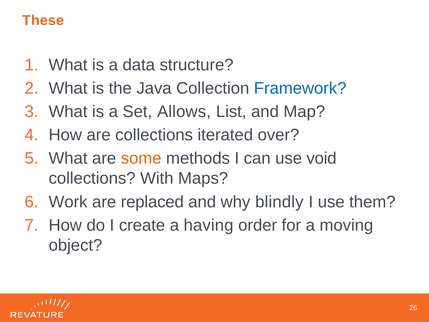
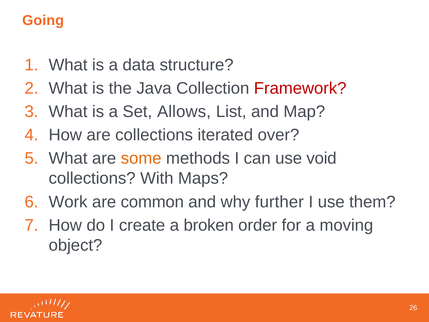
These: These -> Going
Framework colour: blue -> red
replaced: replaced -> common
blindly: blindly -> further
having: having -> broken
